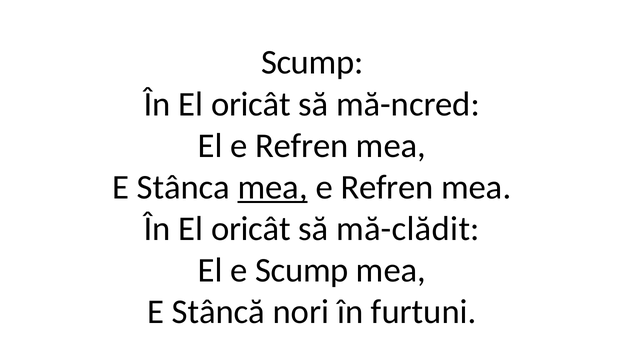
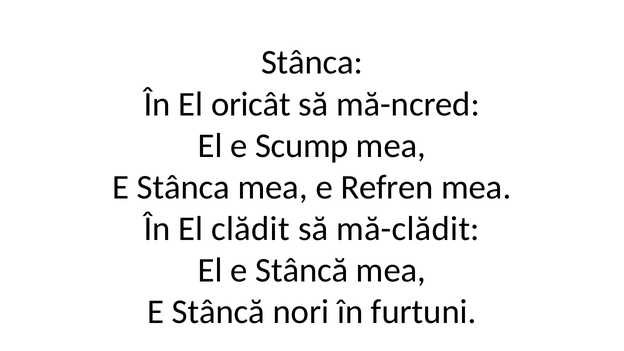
Scump at (312, 62): Scump -> Stânca
El e Refren: Refren -> Scump
mea at (273, 187) underline: present -> none
oricât at (251, 229): oricât -> clădit
El e Scump: Scump -> Stâncă
